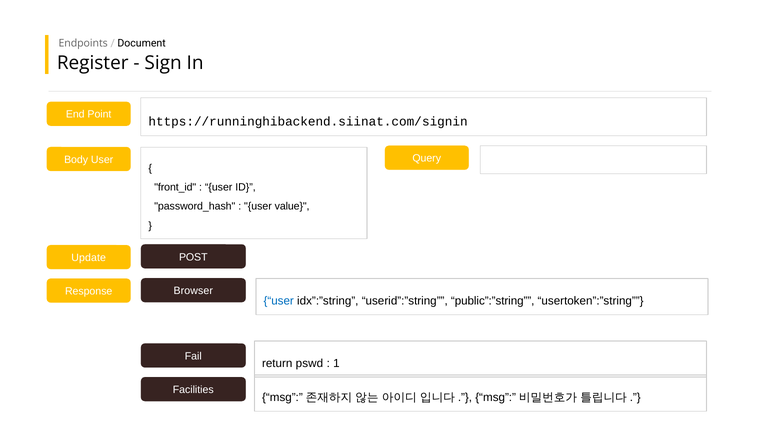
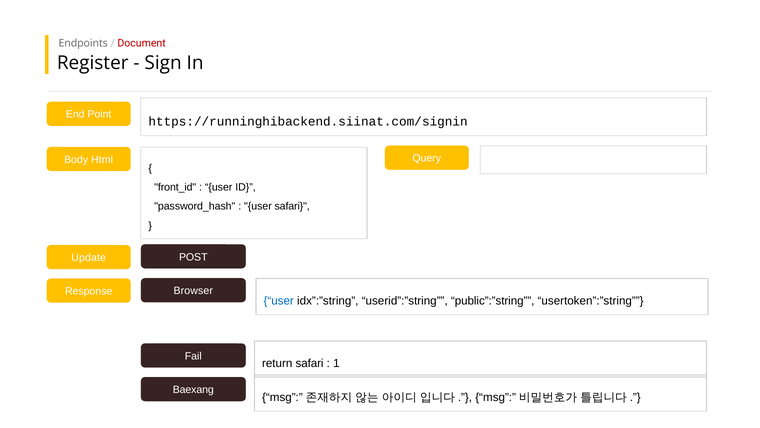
Document colour: black -> red
Body User: User -> Html
user value: value -> safari
return pswd: pswd -> safari
Facilities: Facilities -> Baexang
